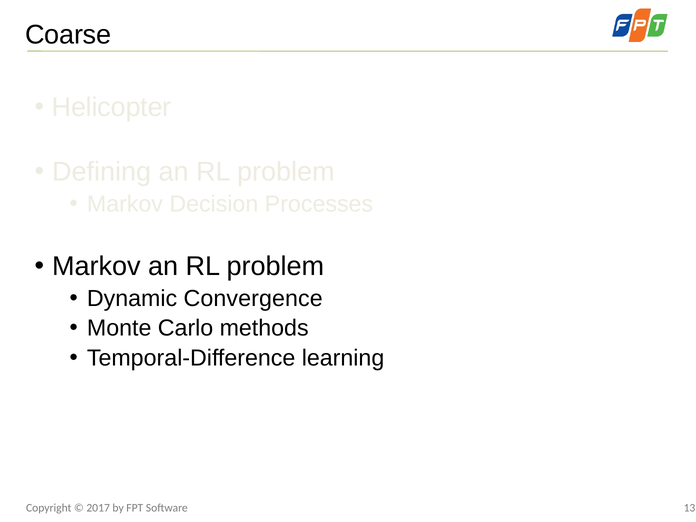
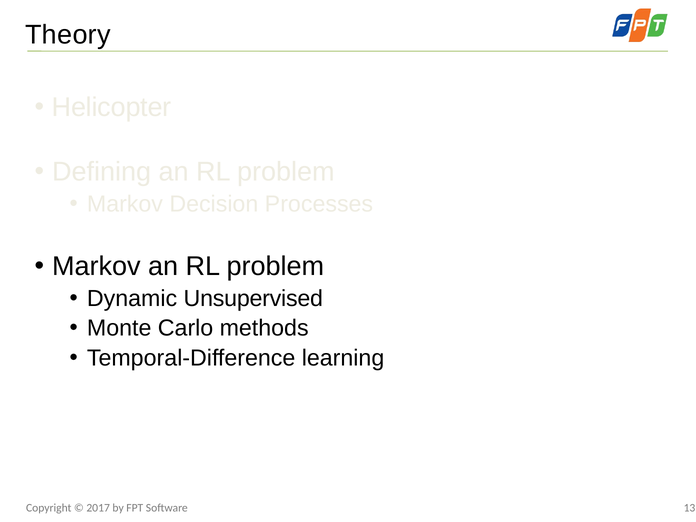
Coarse: Coarse -> Theory
Convergence: Convergence -> Unsupervised
